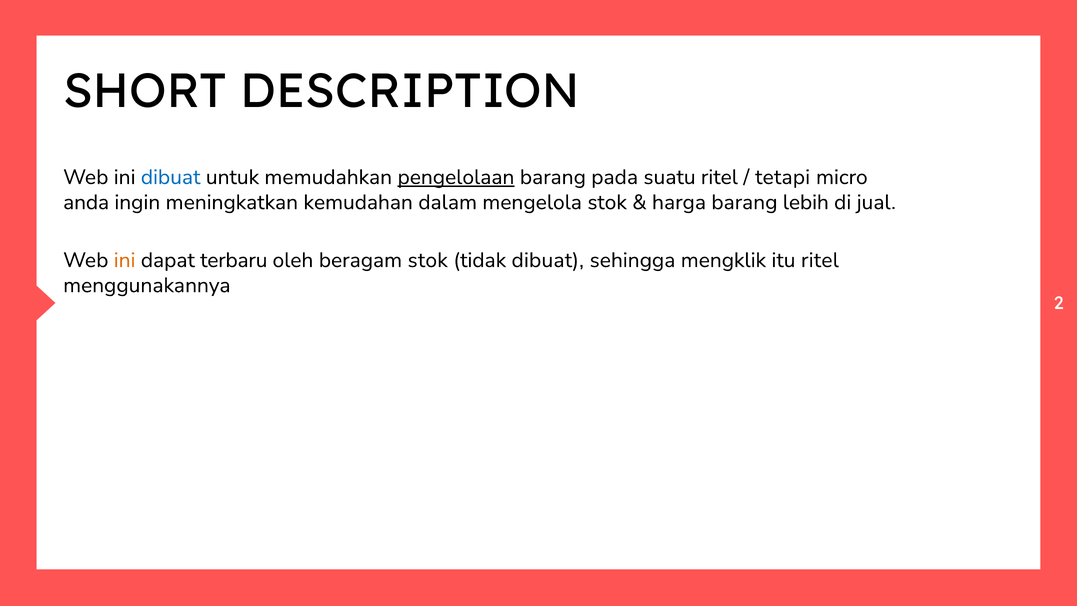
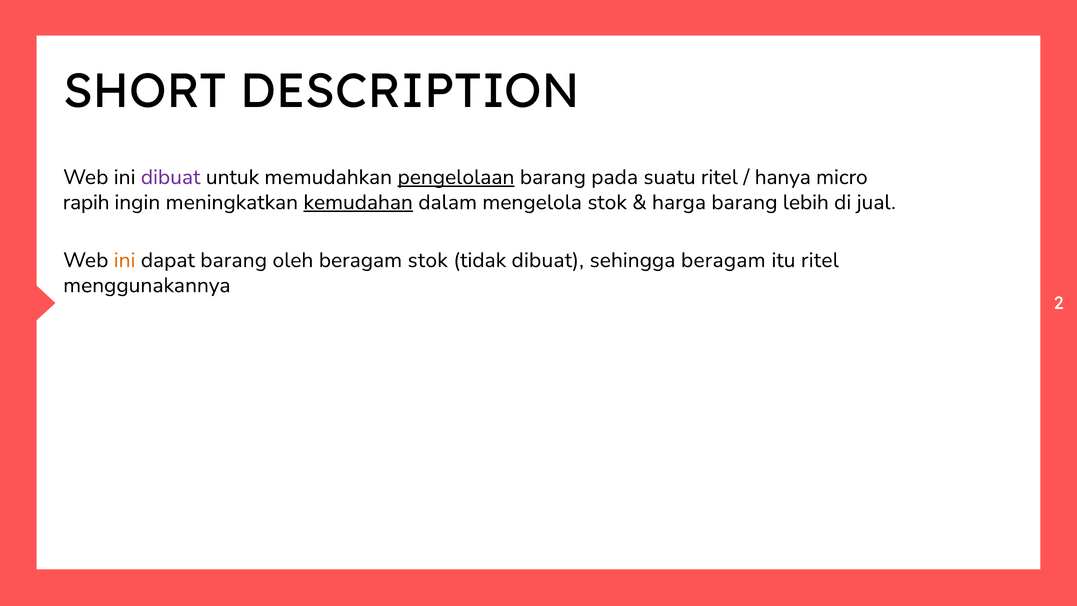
dibuat at (171, 177) colour: blue -> purple
tetapi: tetapi -> hanya
anda: anda -> rapih
kemudahan underline: none -> present
dapat terbaru: terbaru -> barang
sehingga mengklik: mengklik -> beragam
